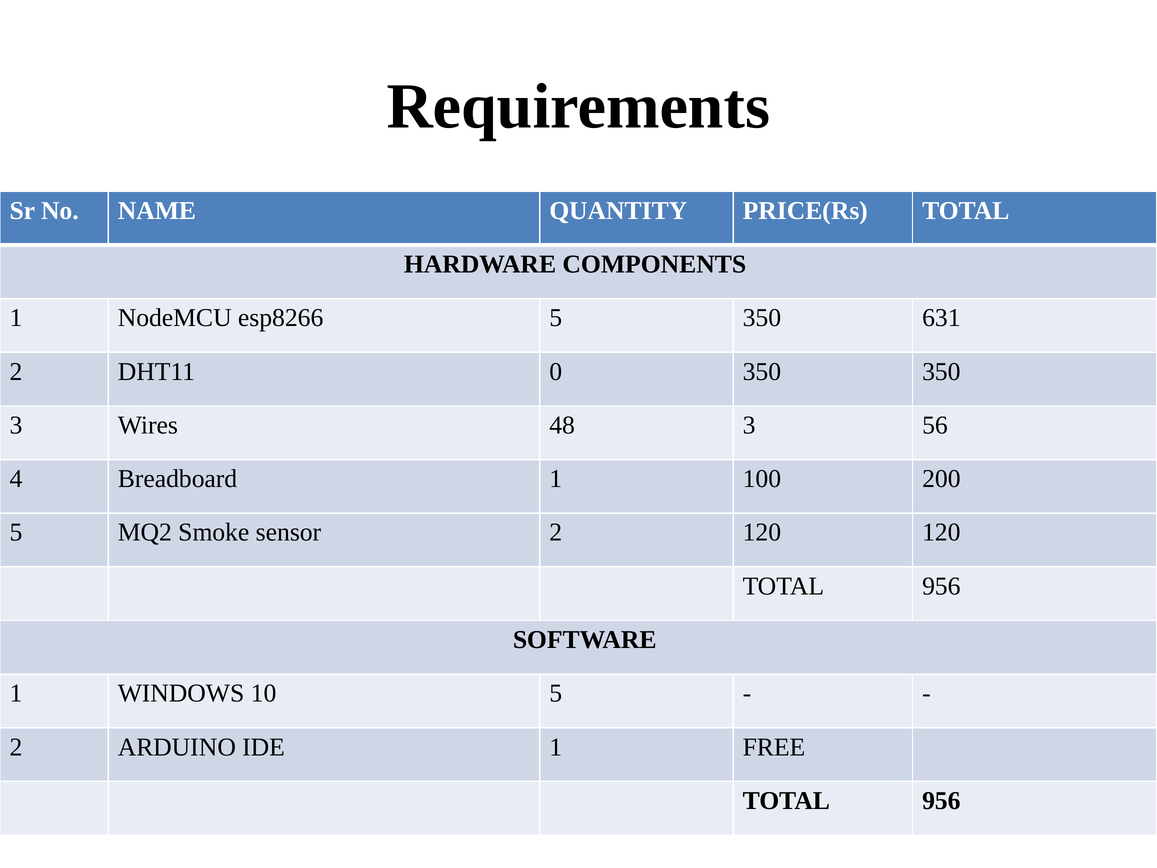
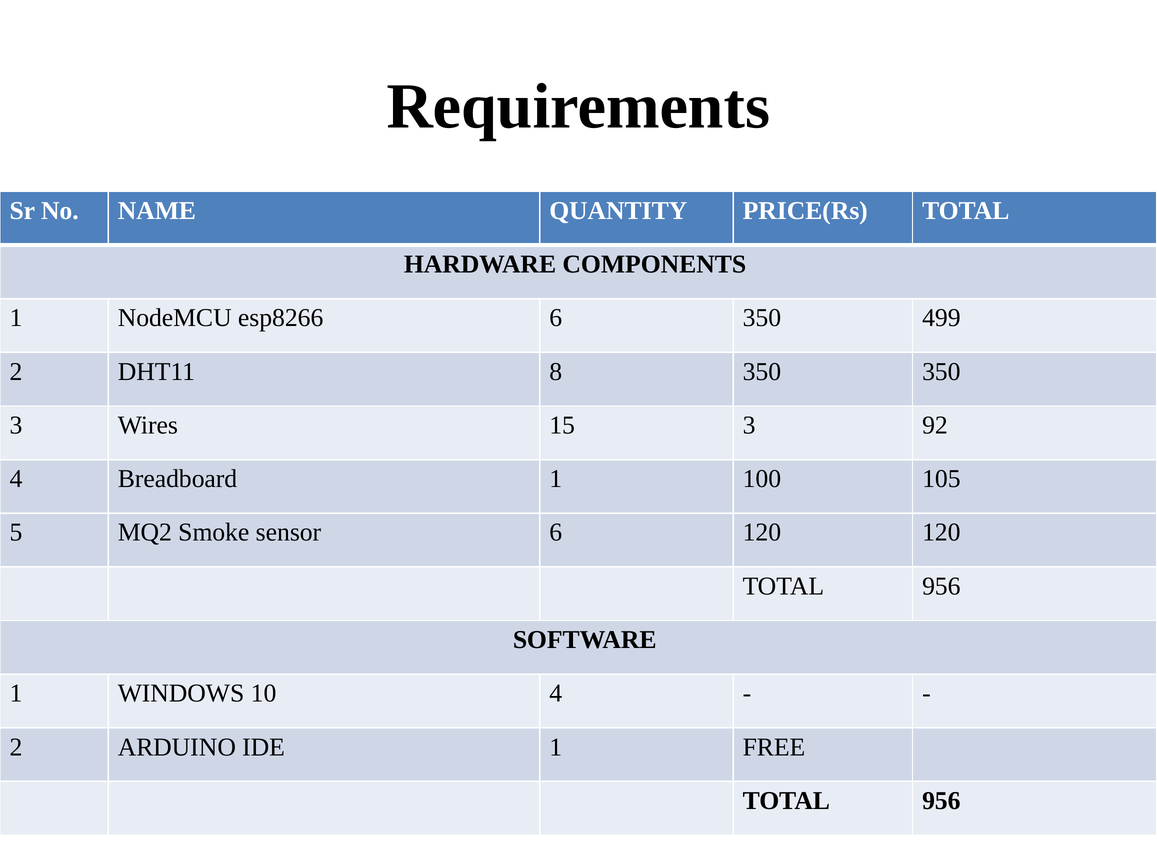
esp8266 5: 5 -> 6
631: 631 -> 499
0: 0 -> 8
48: 48 -> 15
56: 56 -> 92
200: 200 -> 105
sensor 2: 2 -> 6
10 5: 5 -> 4
